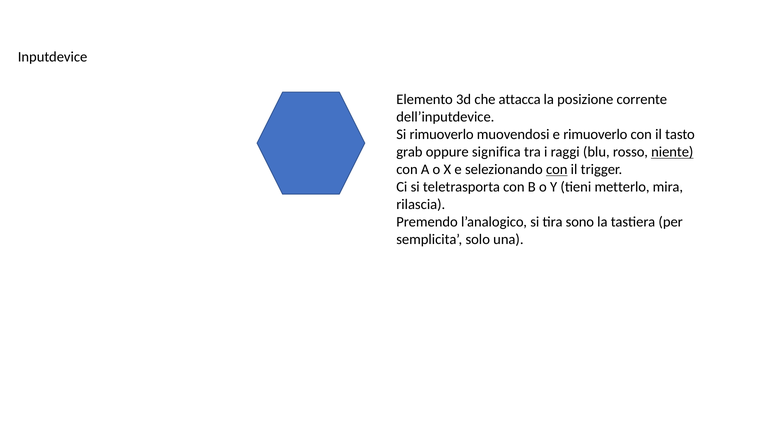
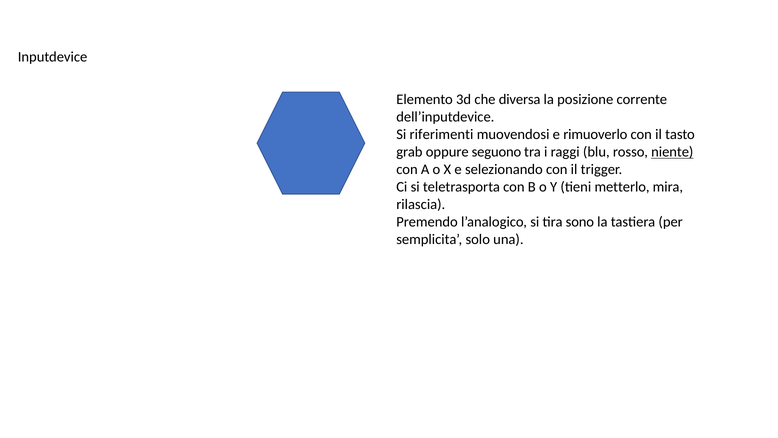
attacca: attacca -> diversa
Si rimuoverlo: rimuoverlo -> riferimenti
significa: significa -> seguono
con at (557, 169) underline: present -> none
